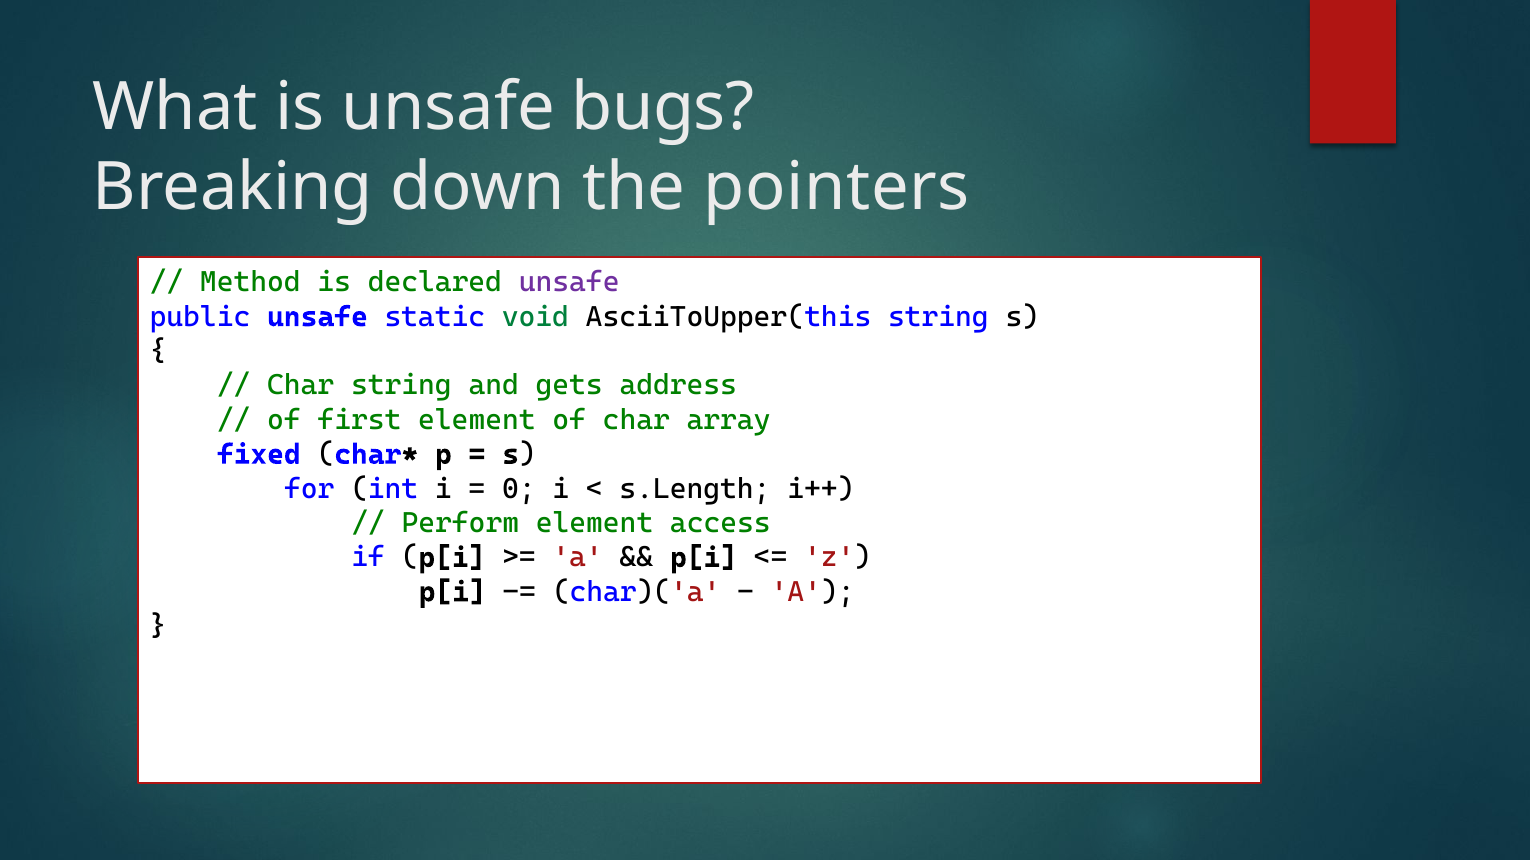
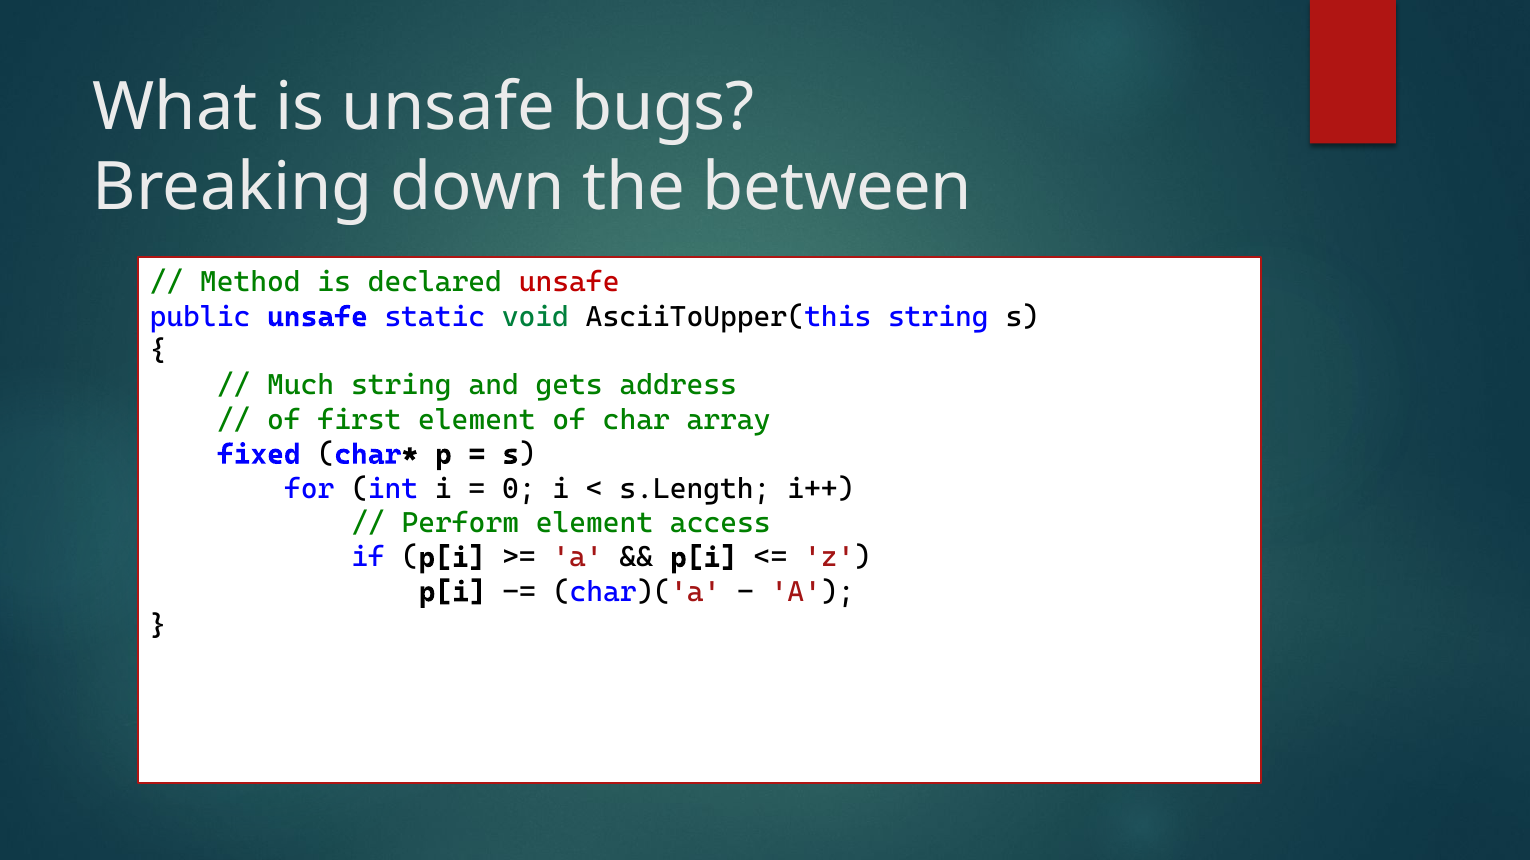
pointers: pointers -> between
unsafe at (569, 282) colour: purple -> red
Char at (301, 386): Char -> Much
